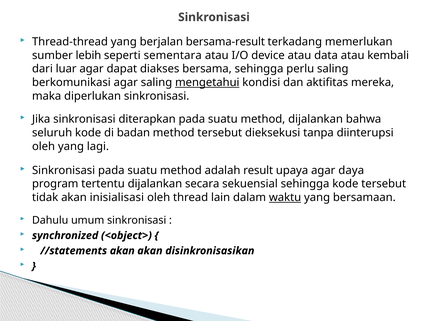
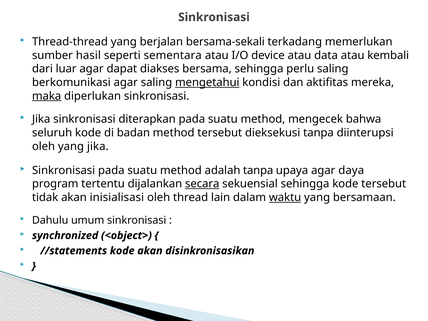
bersama-result: bersama-result -> bersama-sekali
lebih: lebih -> hasil
maka underline: none -> present
method dijalankan: dijalankan -> mengecek
yang lagi: lagi -> jika
adalah result: result -> tanpa
secara underline: none -> present
//statements akan: akan -> kode
